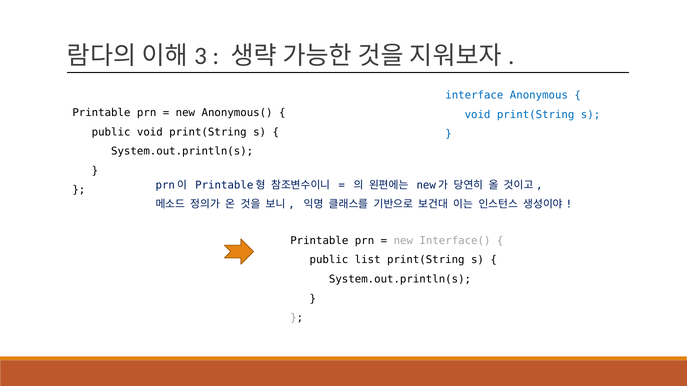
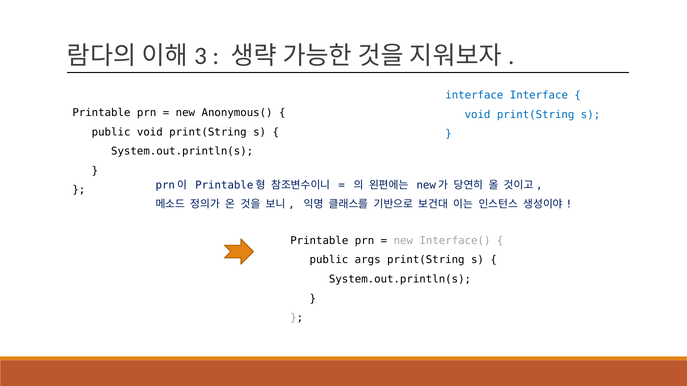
interface Anonymous: Anonymous -> Interface
list: list -> args
